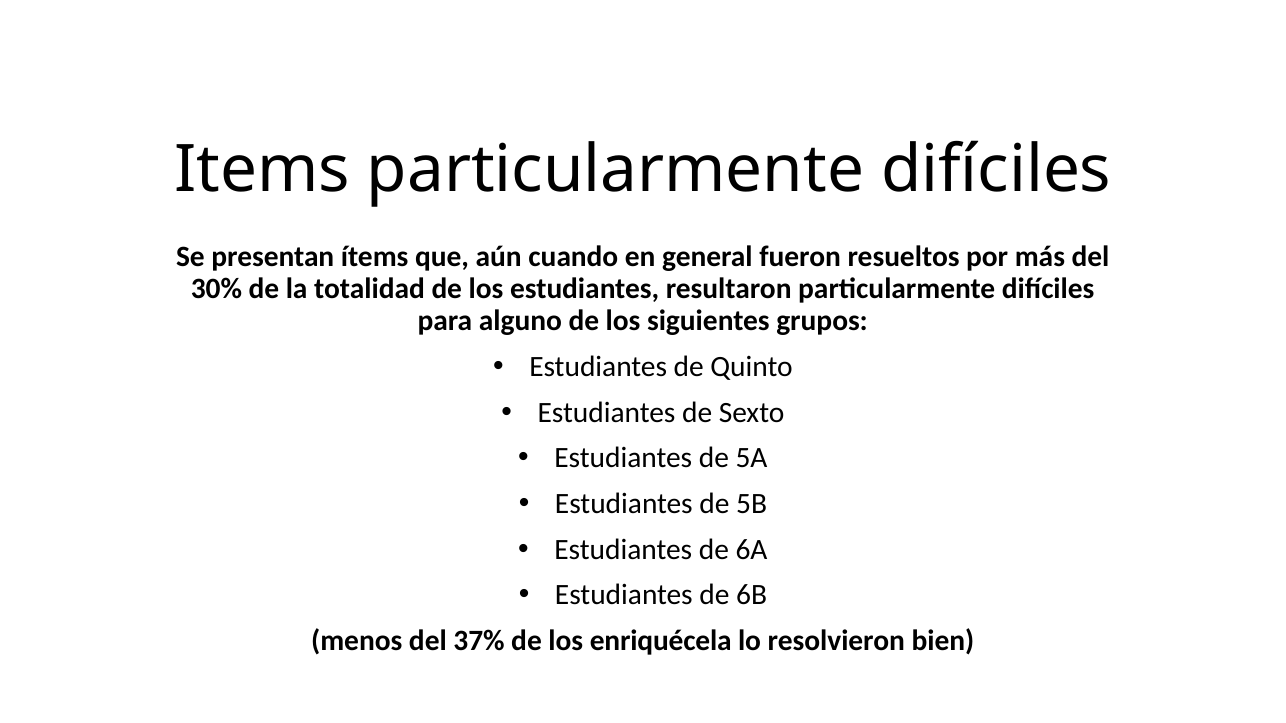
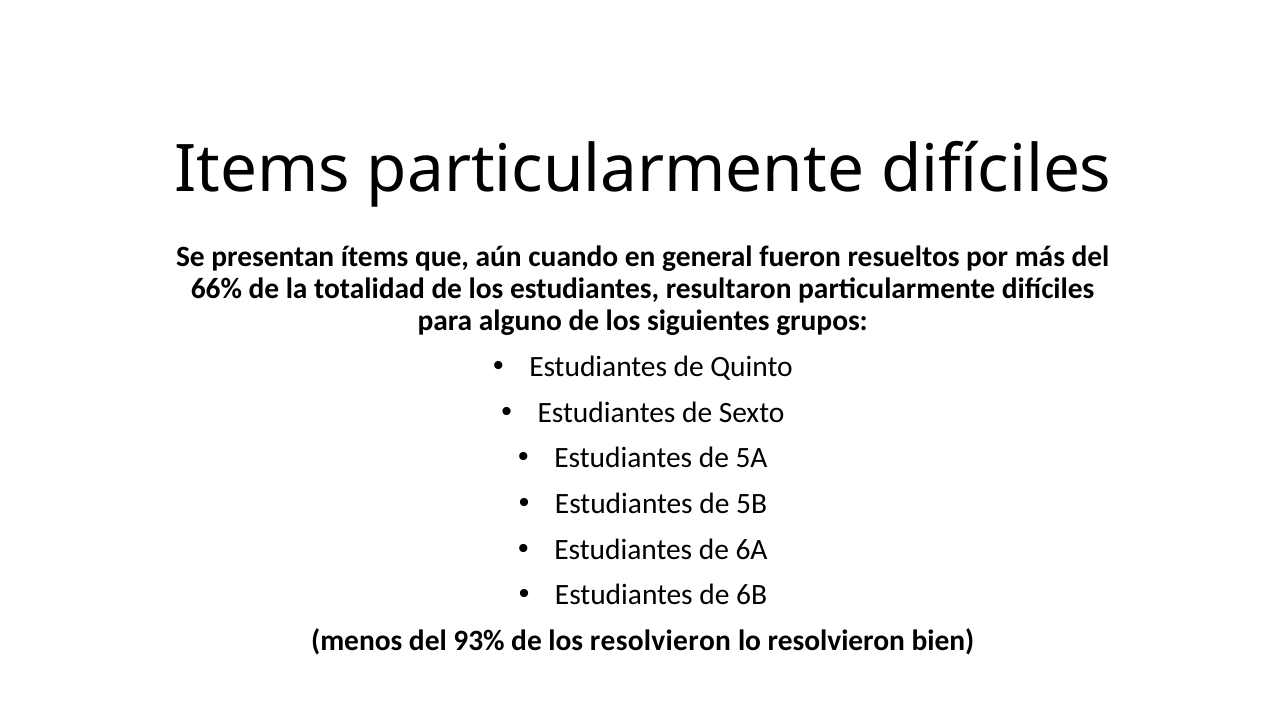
30%: 30% -> 66%
37%: 37% -> 93%
los enriquécela: enriquécela -> resolvieron
